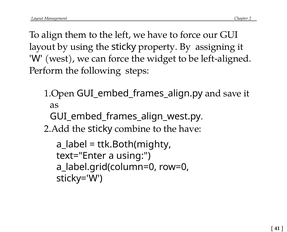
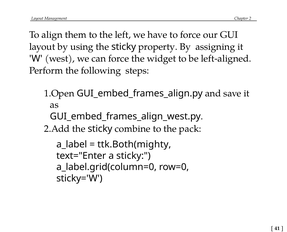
the have: have -> pack
a using: using -> sticky
